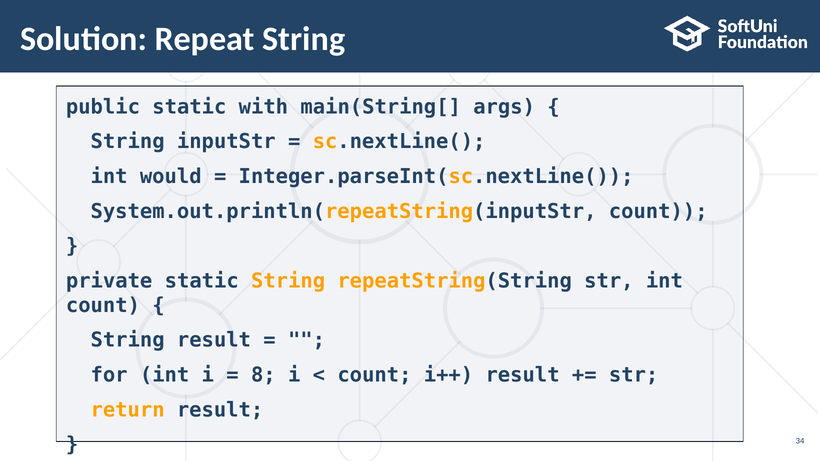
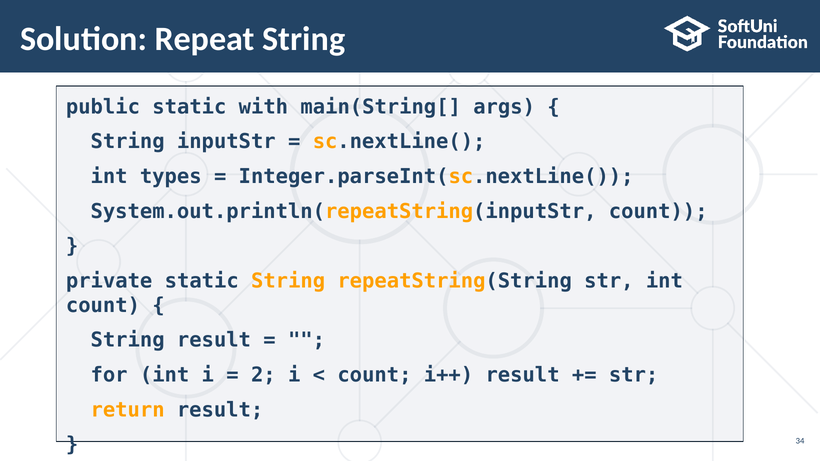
would: would -> types
8: 8 -> 2
